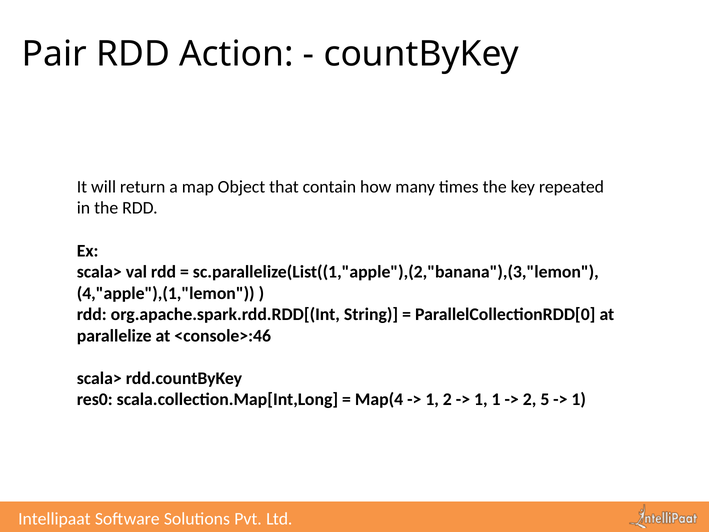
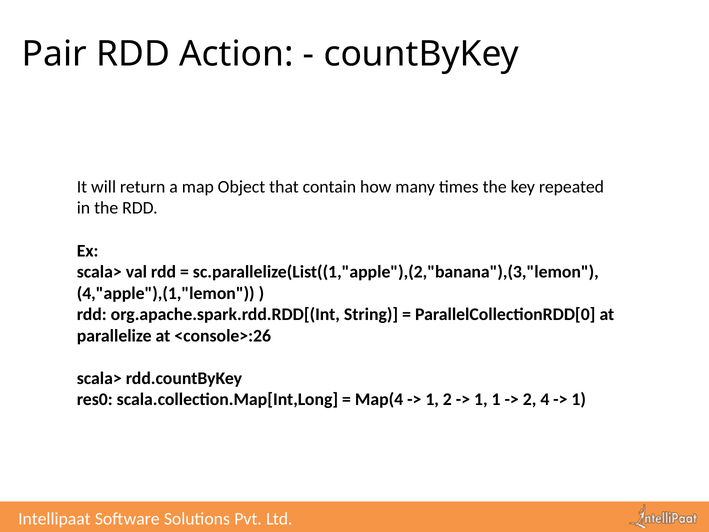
<console>:46: <console>:46 -> <console>:26
5: 5 -> 4
